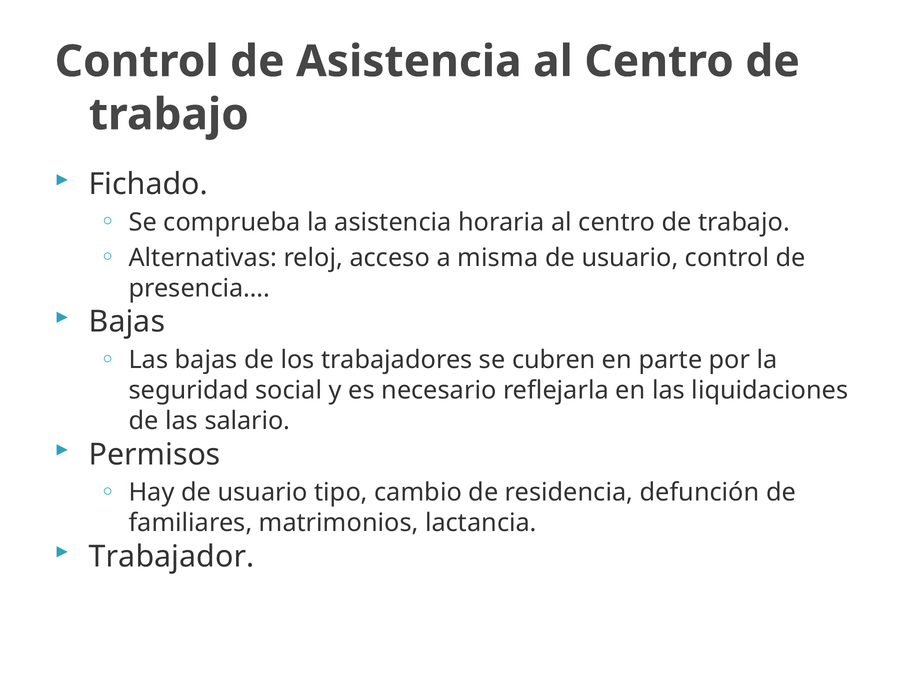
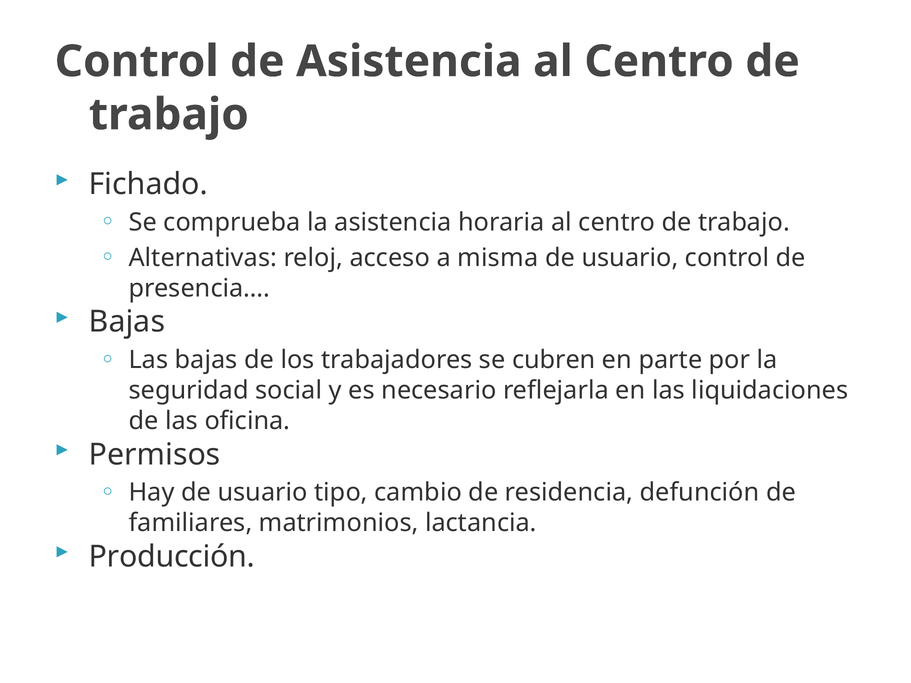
salario: salario -> oficina
Trabajador: Trabajador -> Producción
